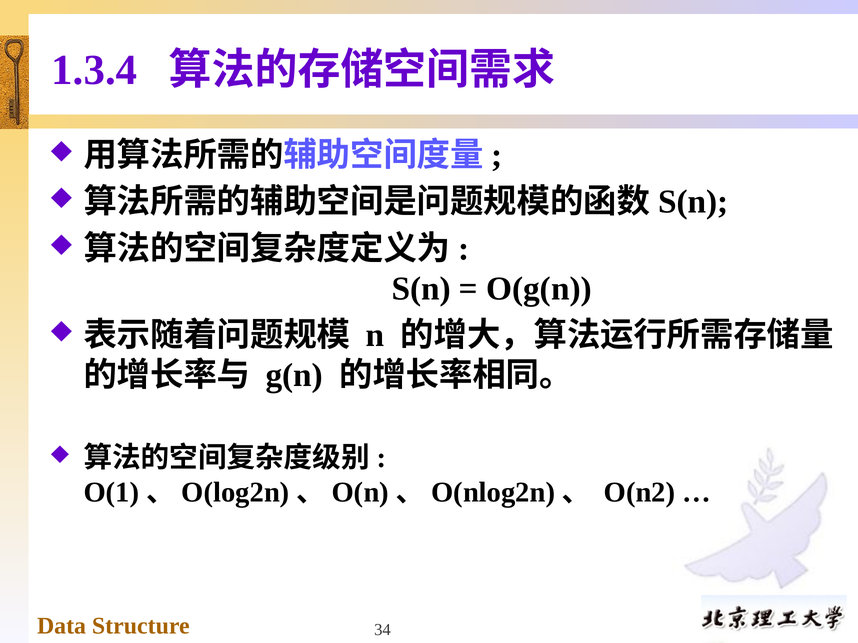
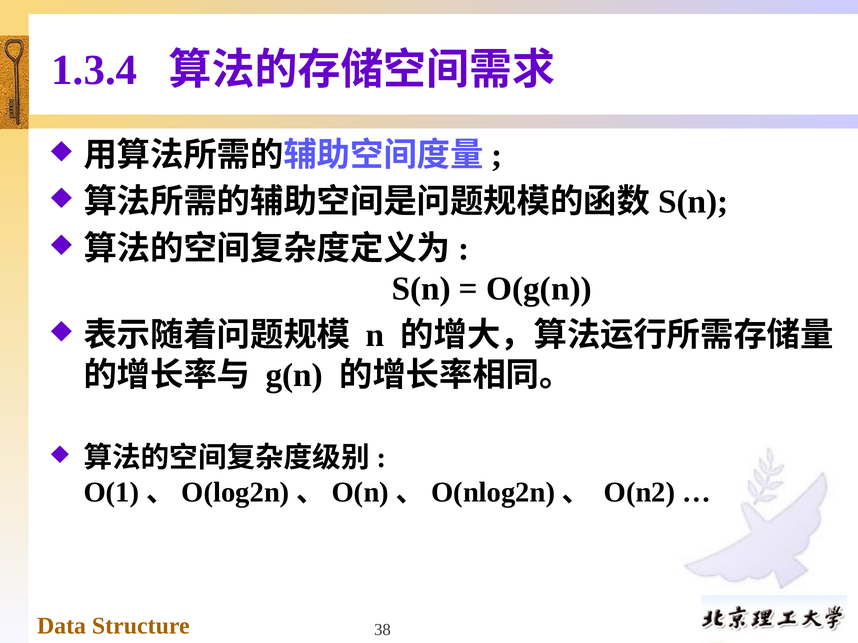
34: 34 -> 38
